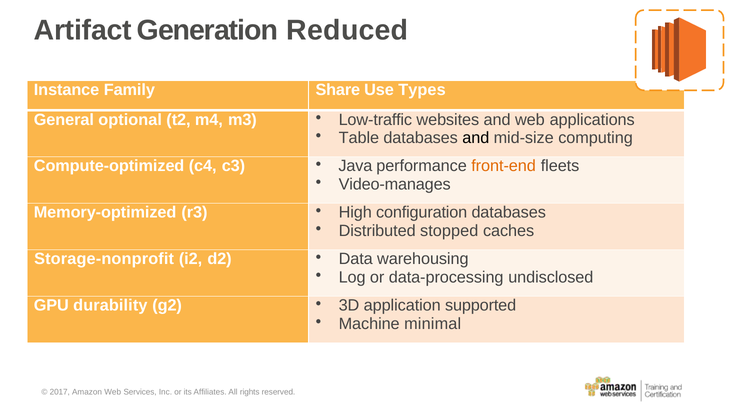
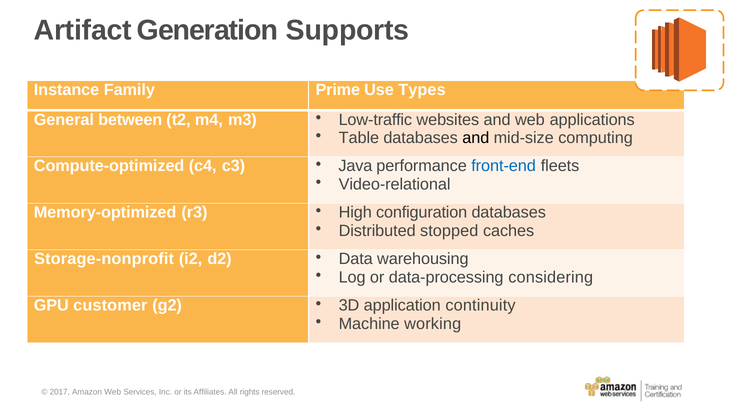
Reduced: Reduced -> Supports
Share: Share -> Prime
optional: optional -> between
front-end colour: orange -> blue
Video-manages: Video-manages -> Video-relational
undisclosed: undisclosed -> considering
durability: durability -> customer
supported: supported -> continuity
minimal: minimal -> working
